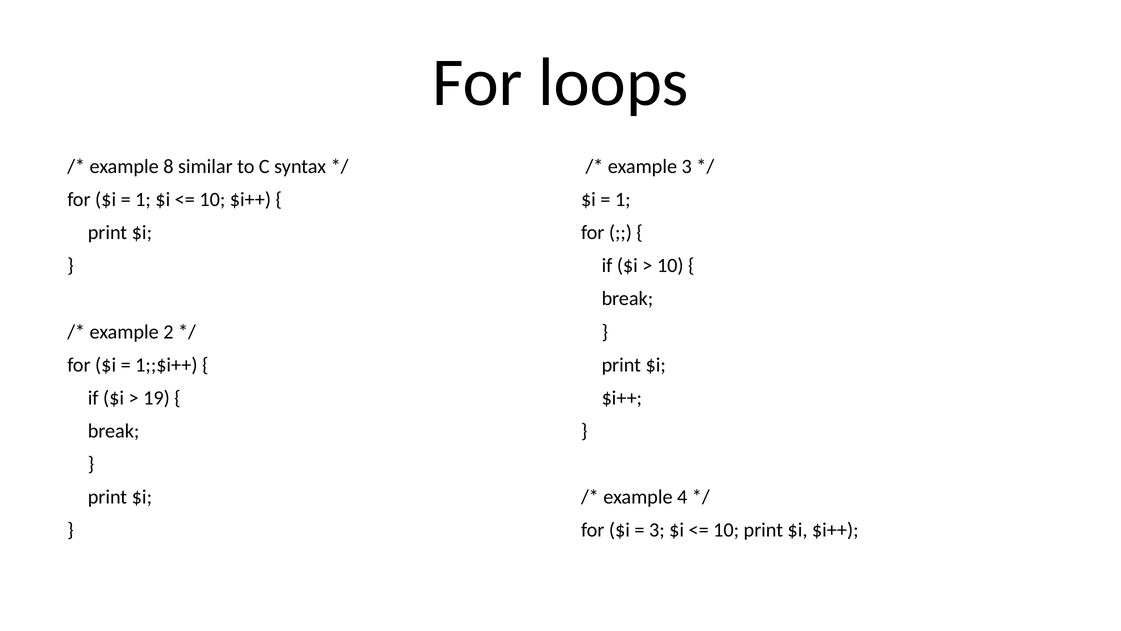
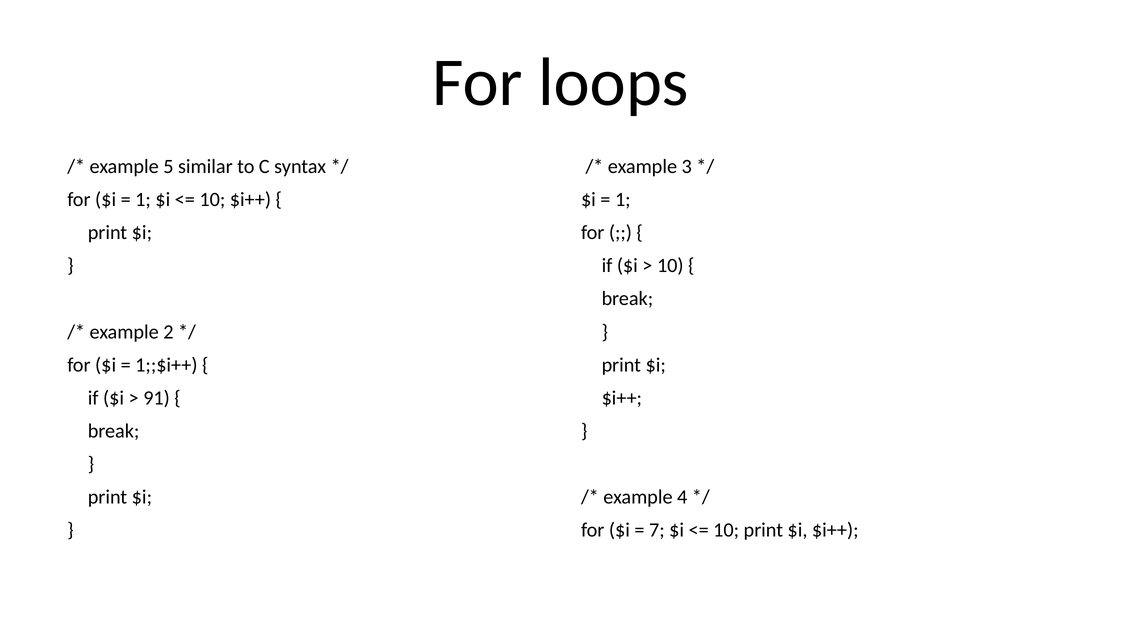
8: 8 -> 5
19: 19 -> 91
3 at (657, 530): 3 -> 7
